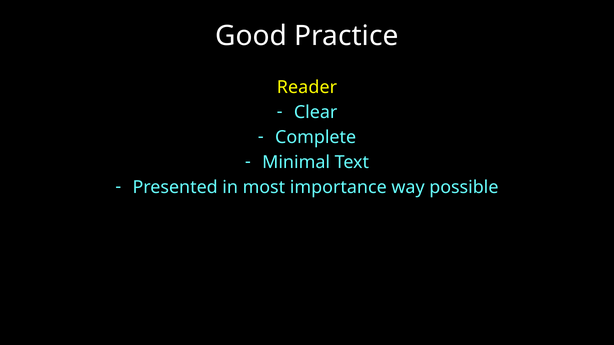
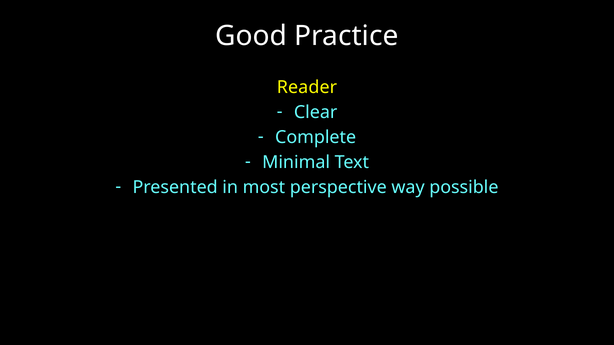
importance: importance -> perspective
